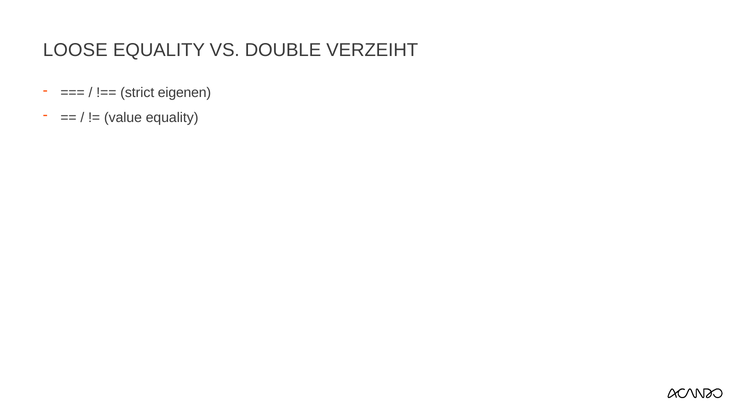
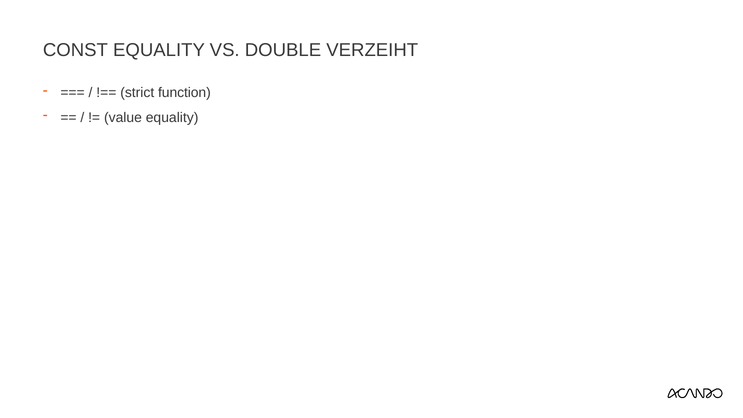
LOOSE: LOOSE -> CONST
eigenen: eigenen -> function
